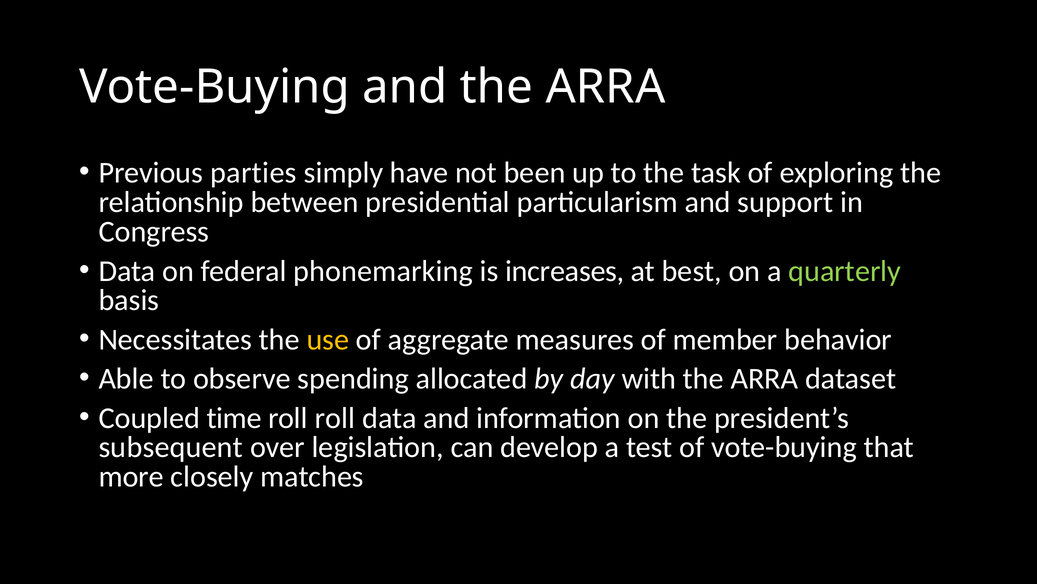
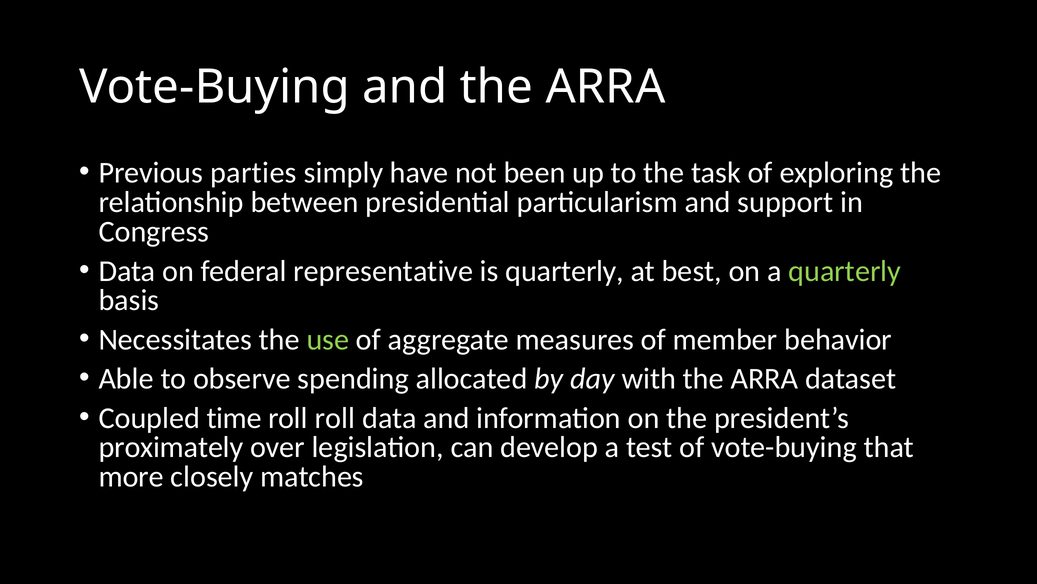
phonemarking: phonemarking -> representative
is increases: increases -> quarterly
use colour: yellow -> light green
subsequent: subsequent -> proximately
